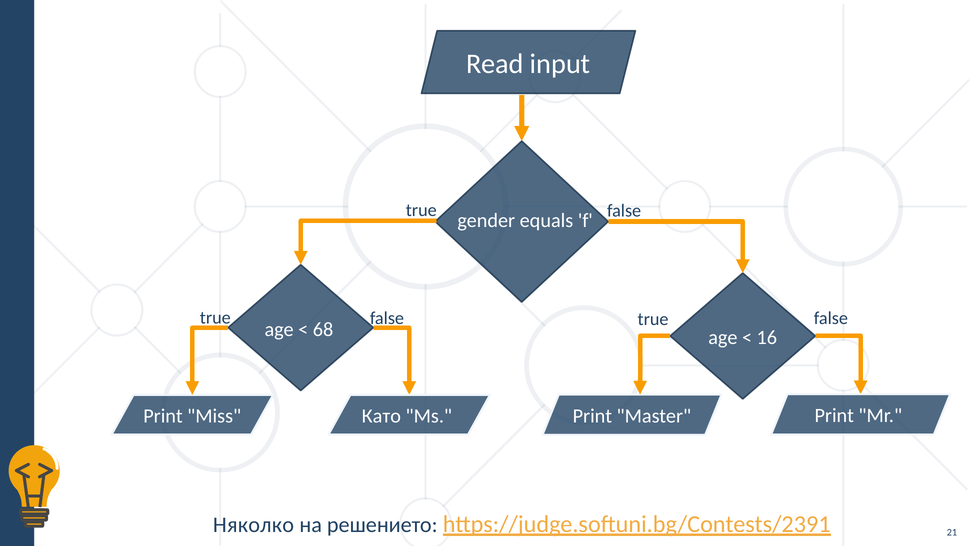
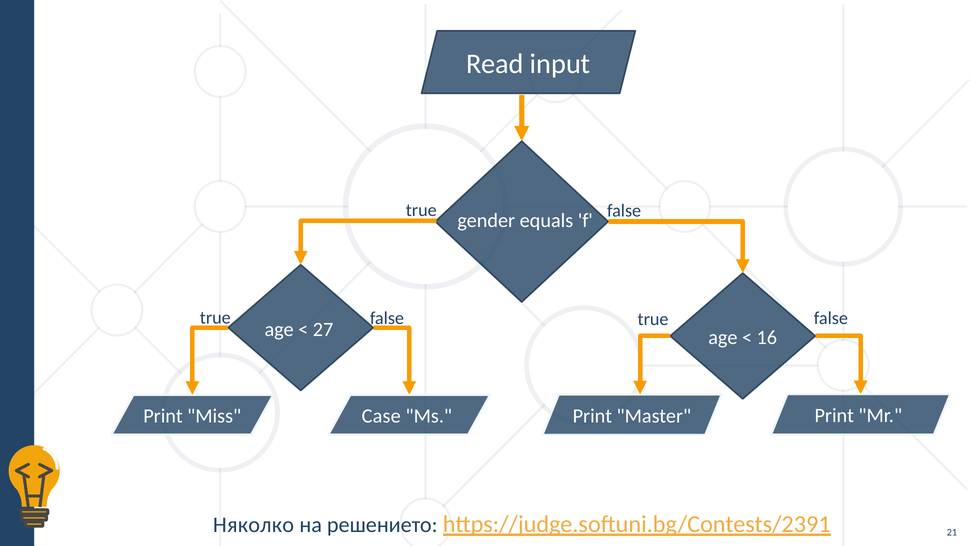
68: 68 -> 27
Като: Като -> Casе
